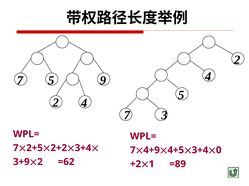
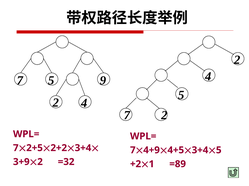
7 3: 3 -> 2
0 at (219, 151): 0 -> 5
=62: =62 -> =32
